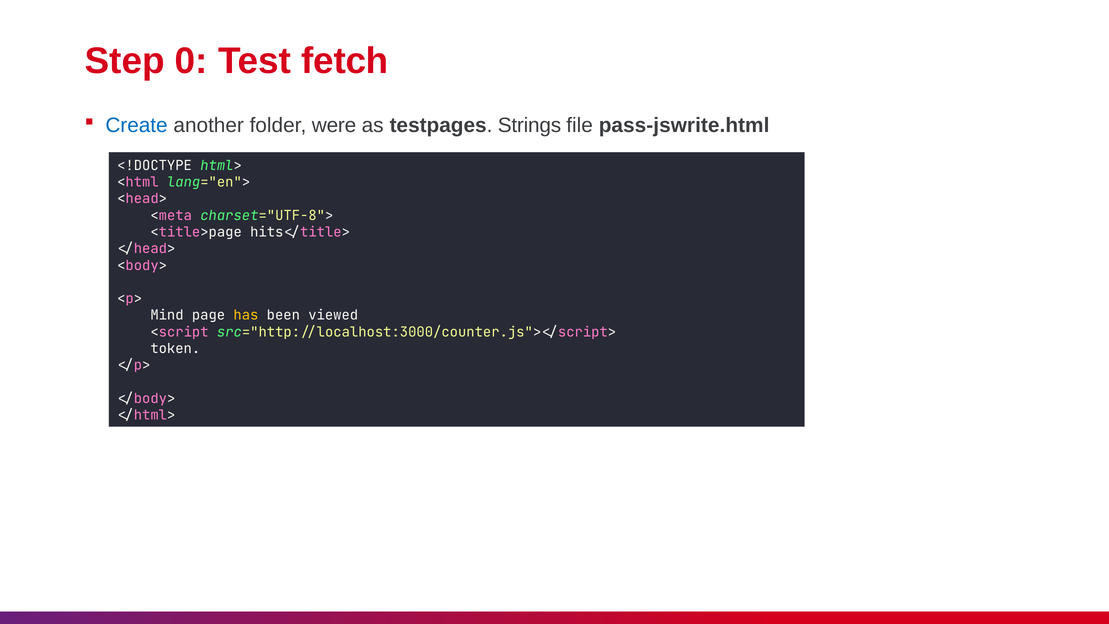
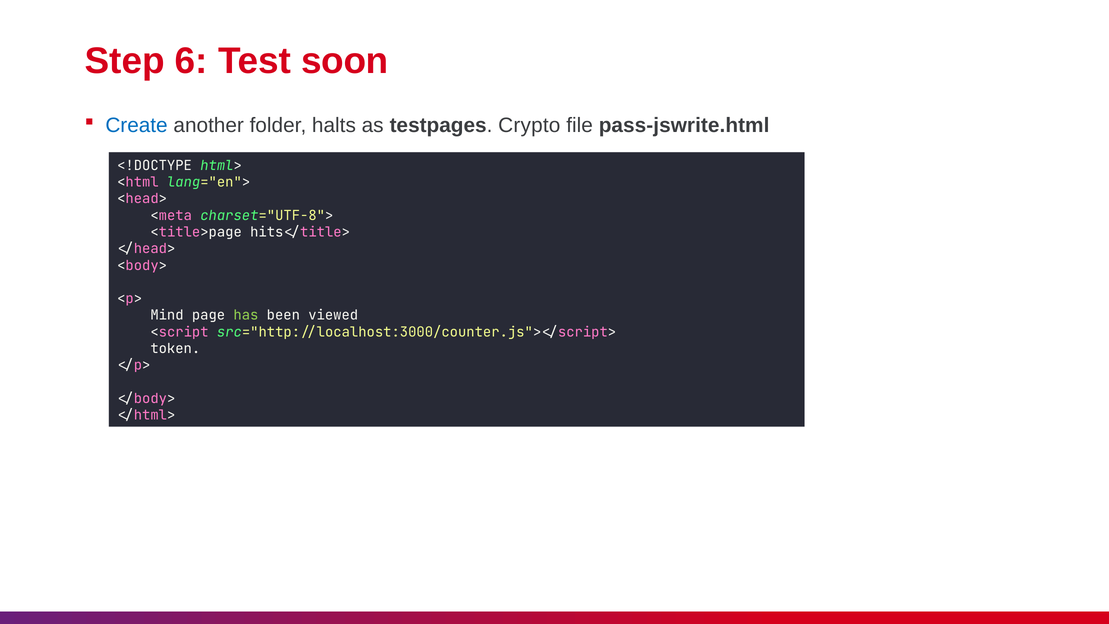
0: 0 -> 6
fetch: fetch -> soon
were: were -> halts
Strings: Strings -> Crypto
has colour: yellow -> light green
